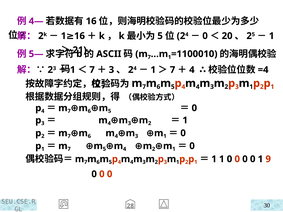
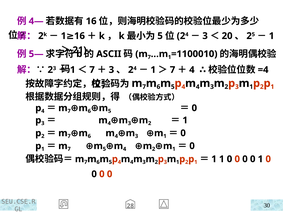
0 at (205, 36): 0 -> 3
0 1 9: 9 -> 0
